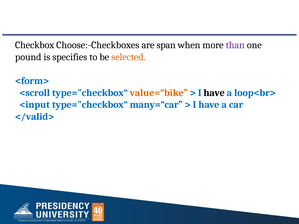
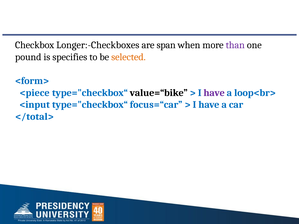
Choose:-Checkboxes: Choose:-Checkboxes -> Longer:-Checkboxes
<scroll: <scroll -> <piece
value=“bike colour: orange -> black
have at (214, 93) colour: black -> purple
many=“car: many=“car -> focus=“car
</valid>: </valid> -> </total>
